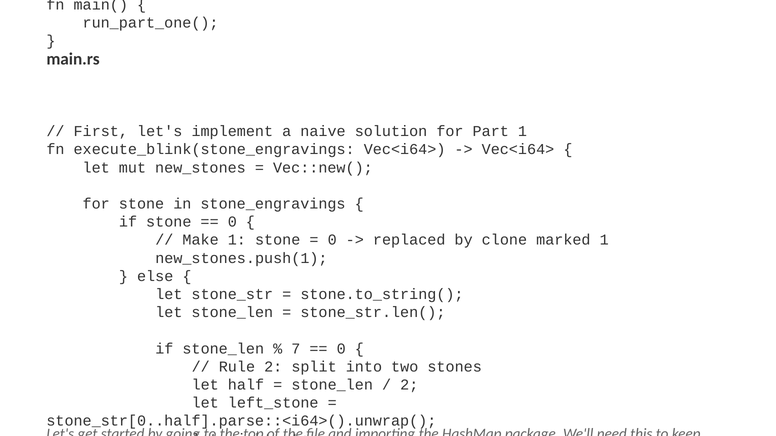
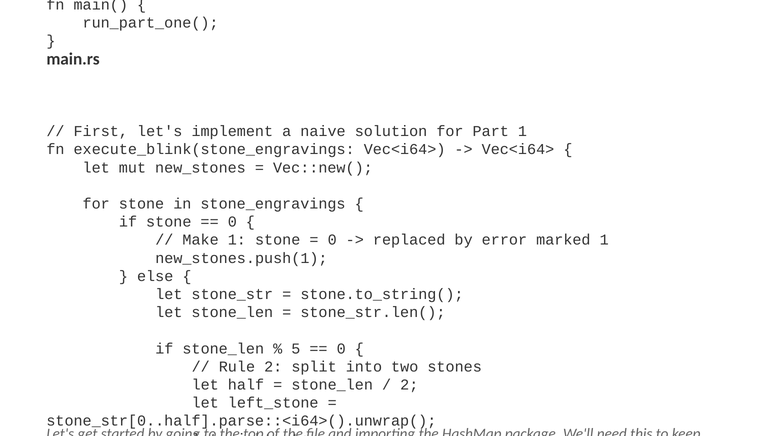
clone: clone -> error
7: 7 -> 5
